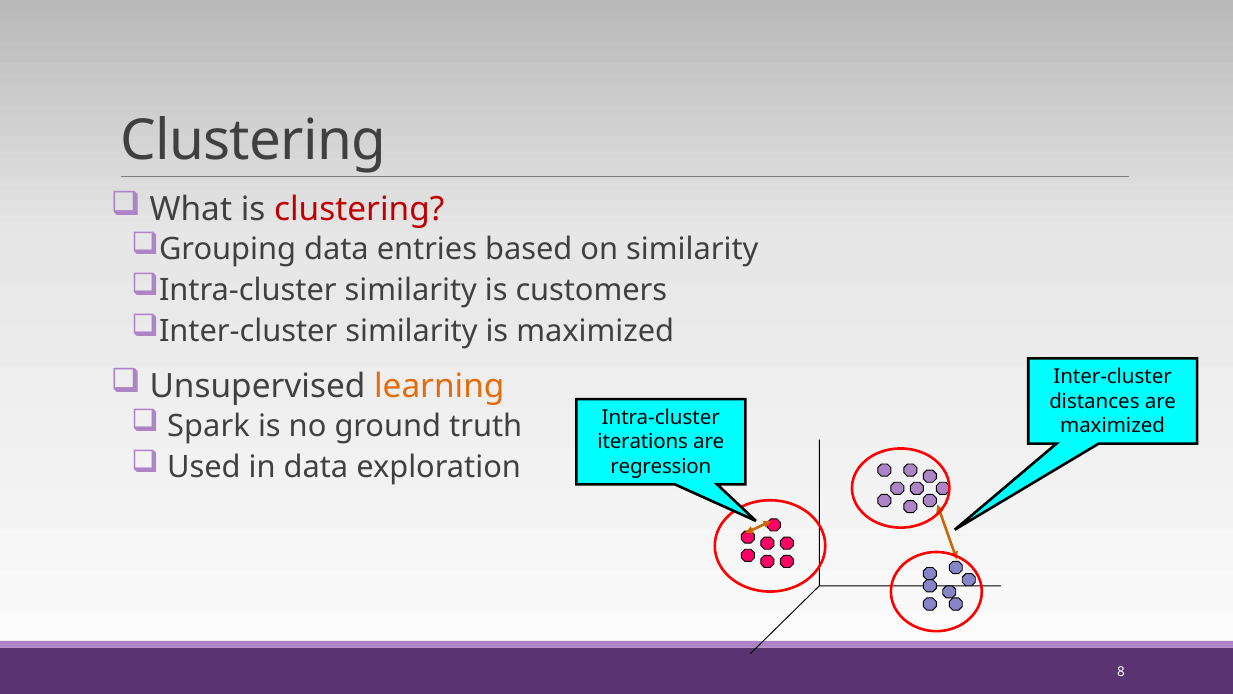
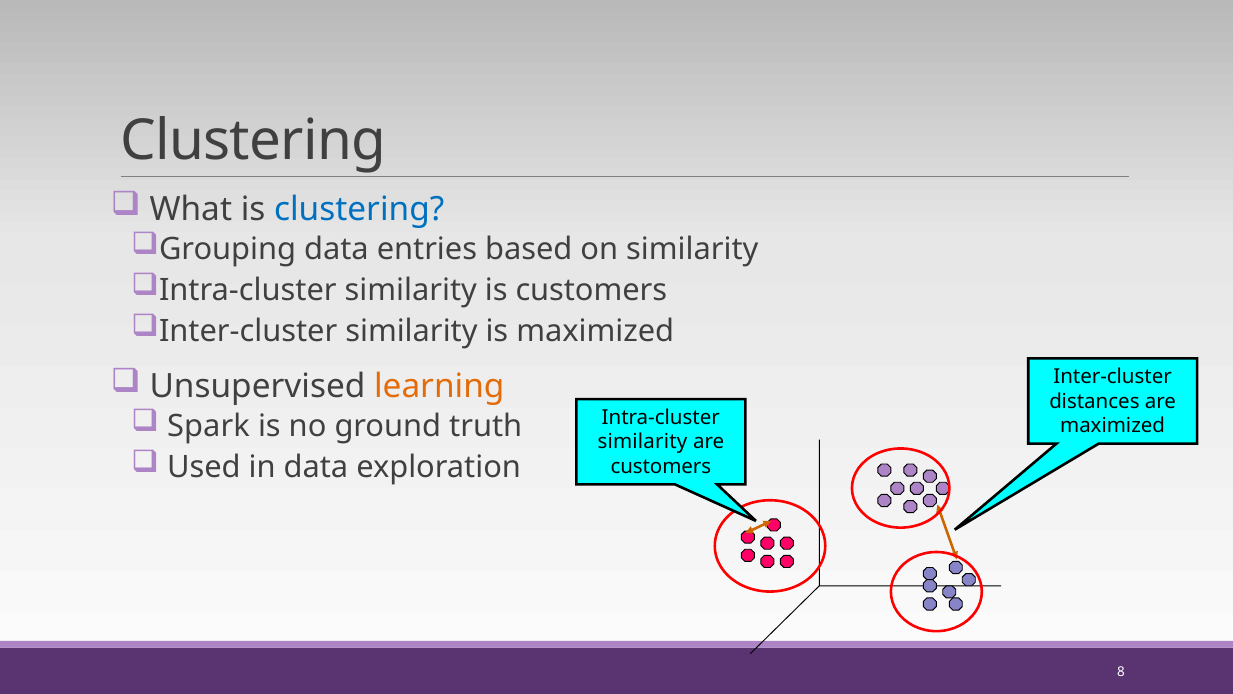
clustering at (359, 209) colour: red -> blue
iterations at (643, 442): iterations -> similarity
regression at (661, 466): regression -> customers
